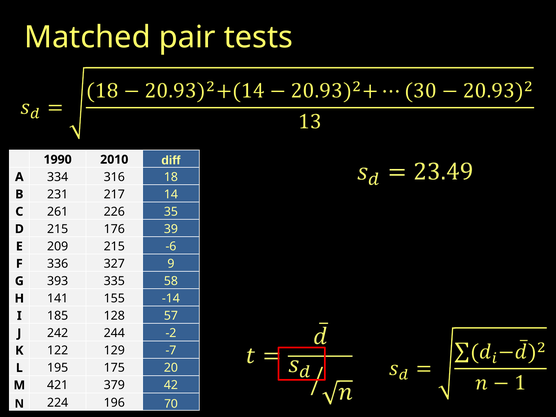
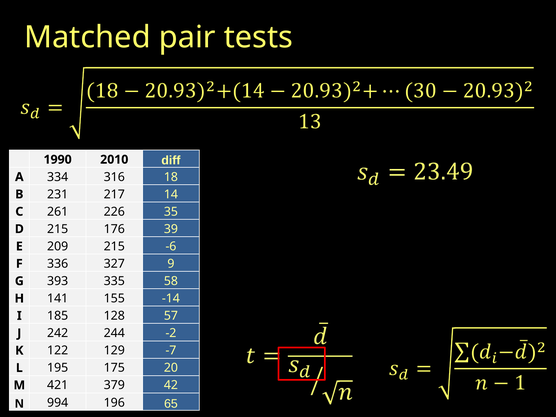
224: 224 -> 994
70: 70 -> 65
